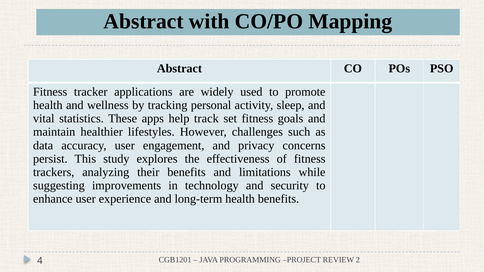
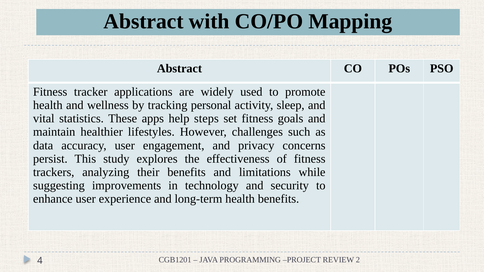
track: track -> steps
